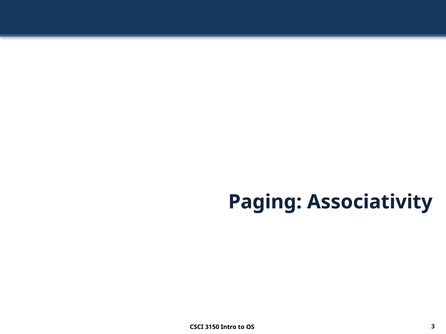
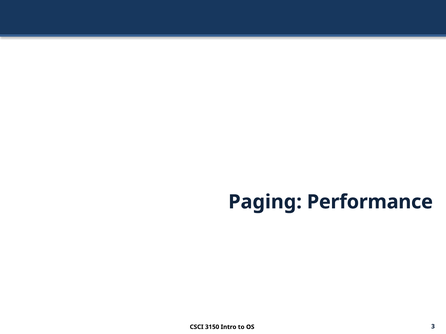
Associativity: Associativity -> Performance
